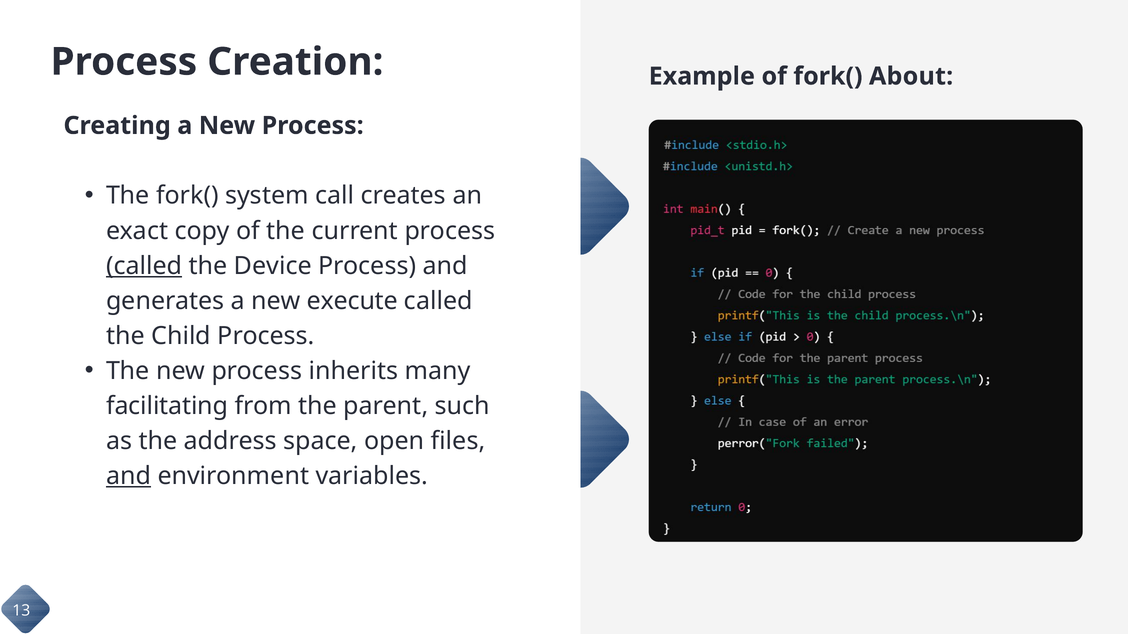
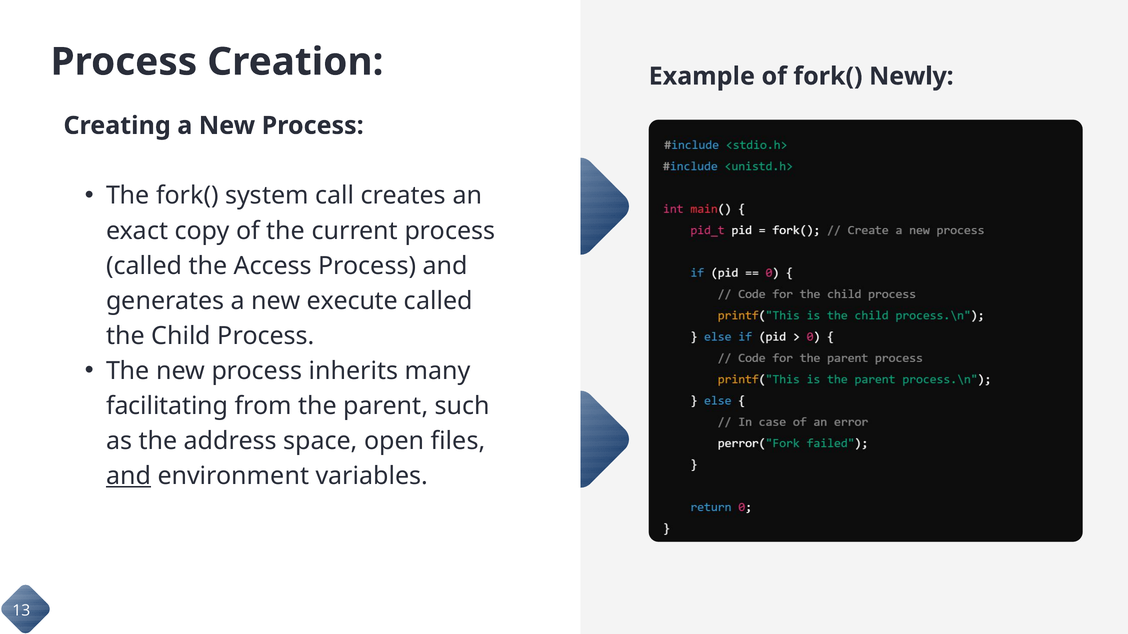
About: About -> Newly
called at (144, 266) underline: present -> none
Device: Device -> Access
